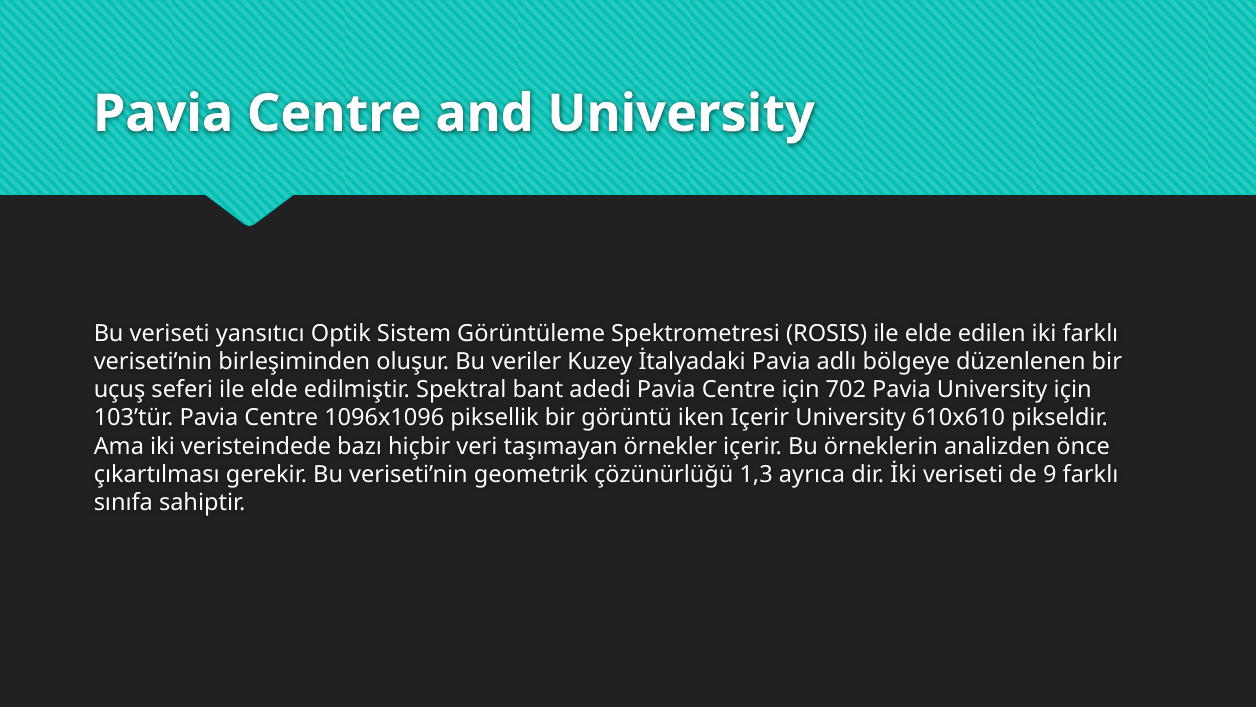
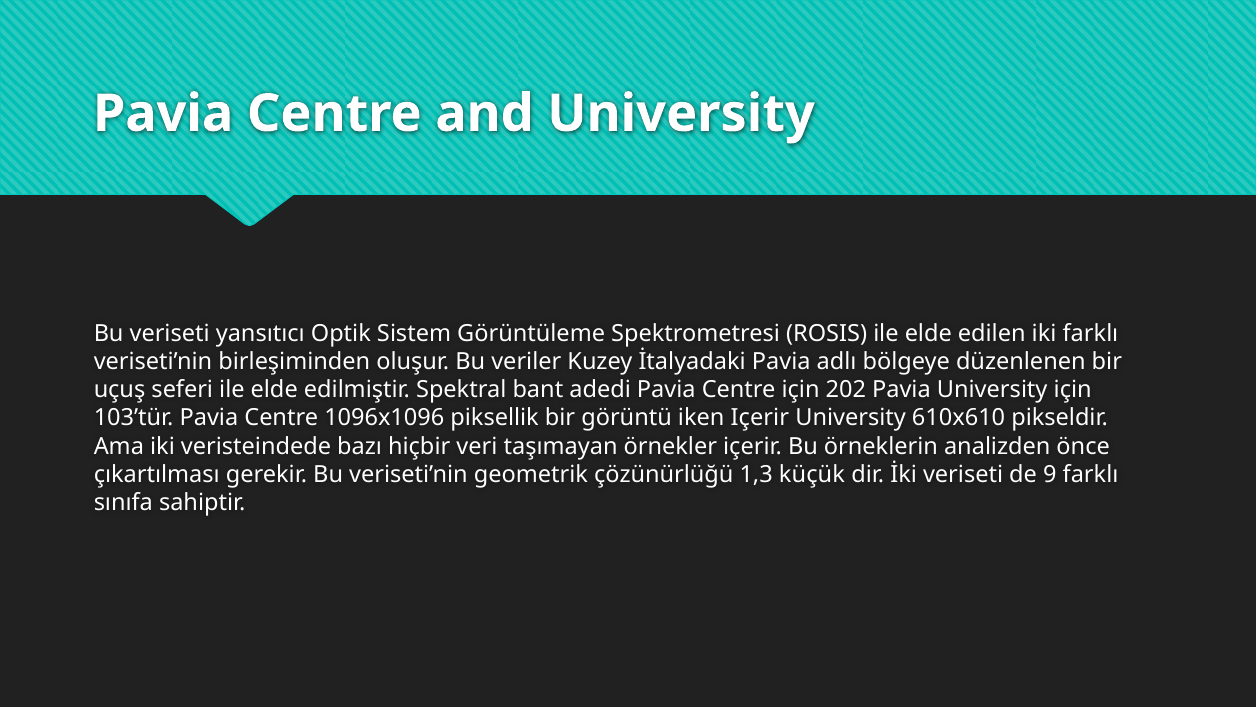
702: 702 -> 202
ayrıca: ayrıca -> küçük
